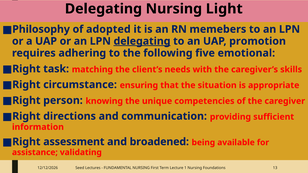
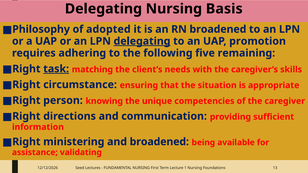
Light: Light -> Basis
RN memebers: memebers -> broadened
emotional: emotional -> remaining
task underline: none -> present
assessment: assessment -> ministering
